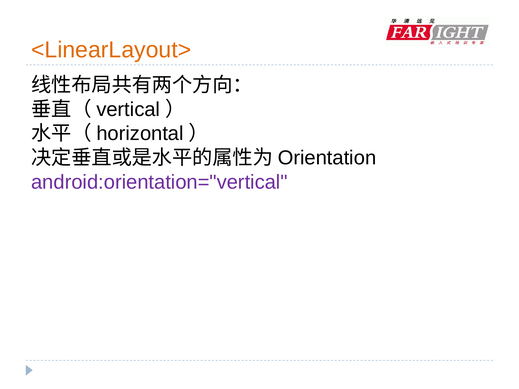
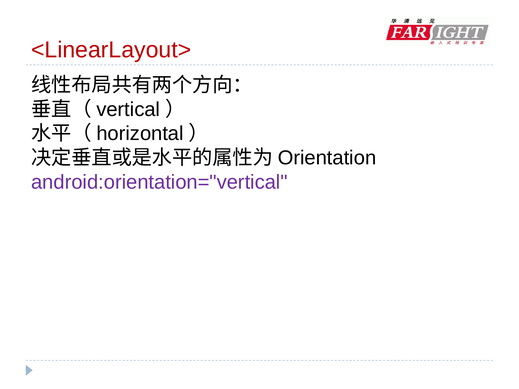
<LinearLayout> colour: orange -> red
